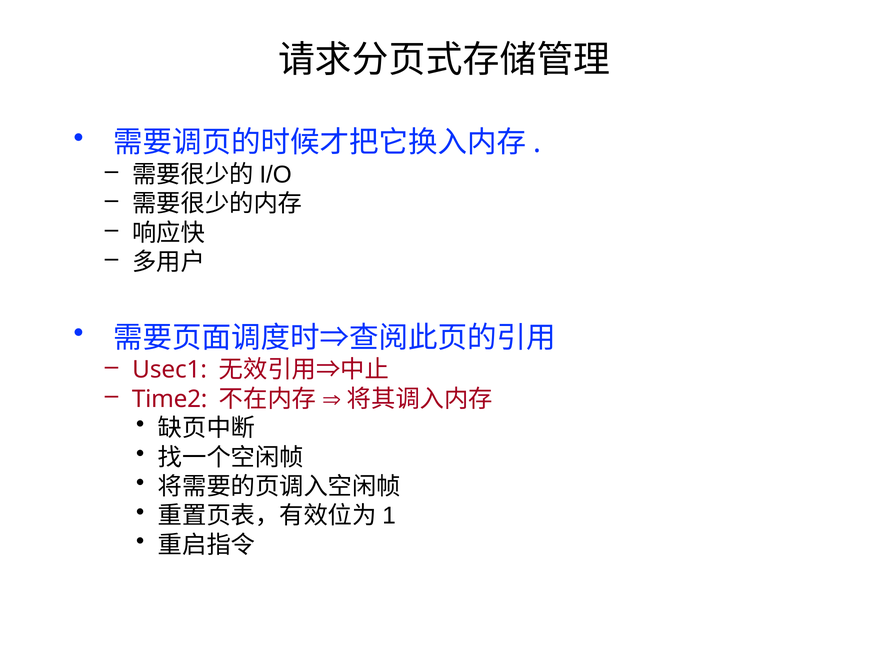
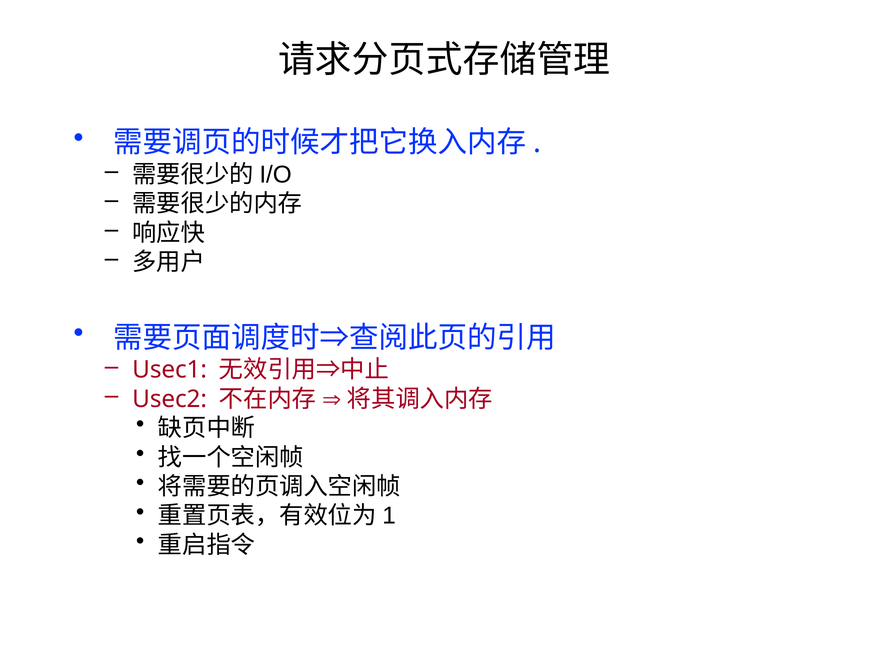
Time2: Time2 -> Usec2
